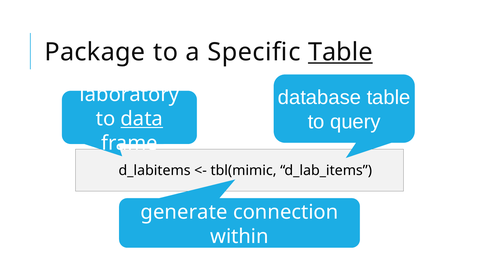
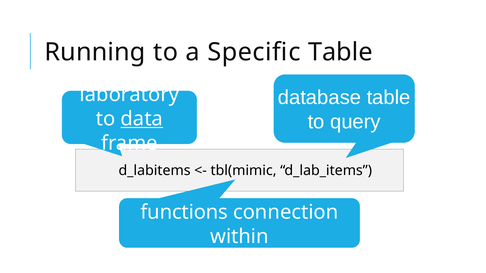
Package: Package -> Running
Table at (340, 52) underline: present -> none
generate: generate -> functions
